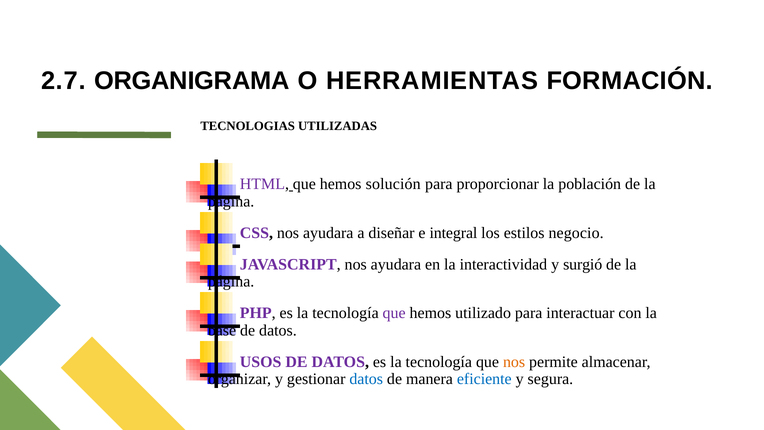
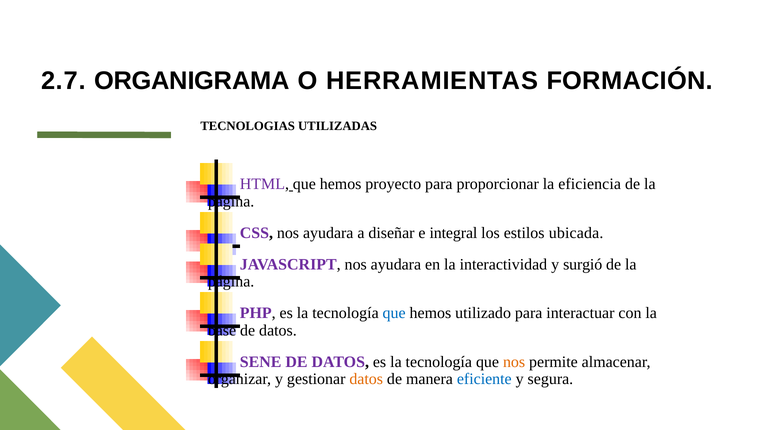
solución: solución -> proyecto
población: población -> eficiencia
negocio: negocio -> ubicada
que at (394, 313) colour: purple -> blue
USOS: USOS -> SENE
datos at (366, 379) colour: blue -> orange
